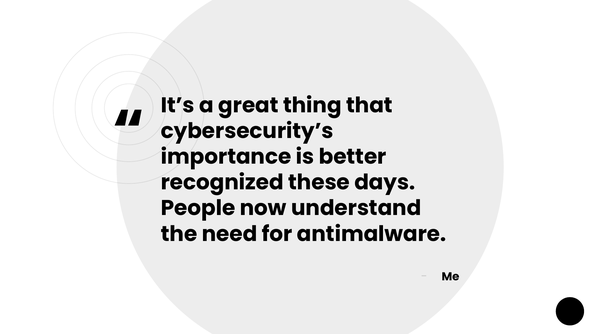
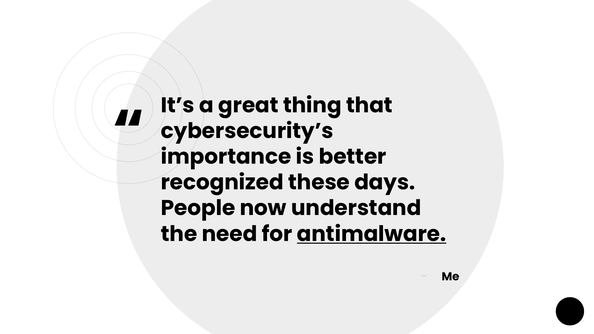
antimalware underline: none -> present
